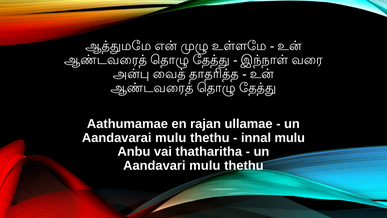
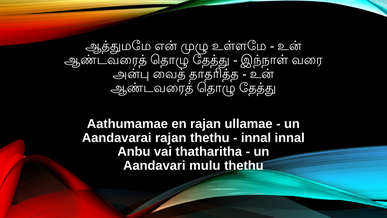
Aandavarai mulu: mulu -> rajan
innal mulu: mulu -> innal
